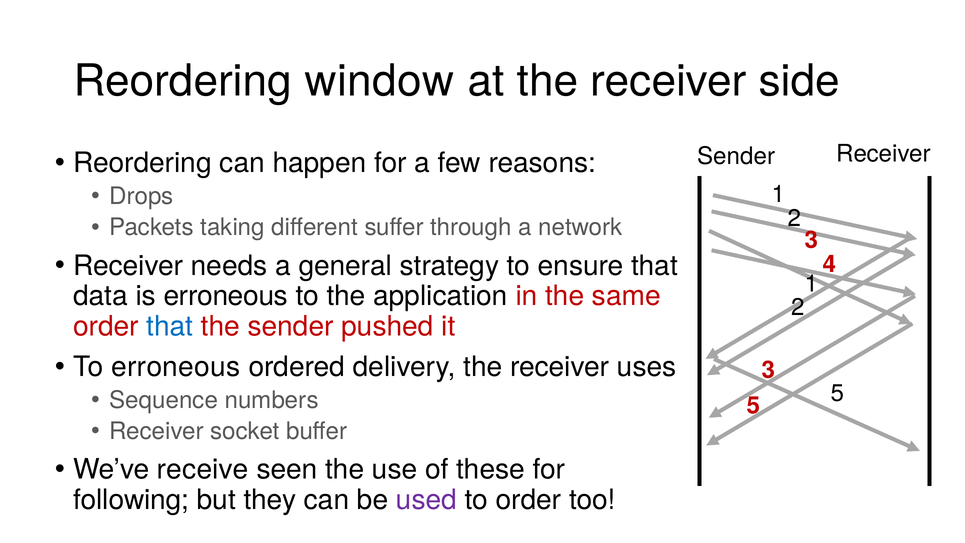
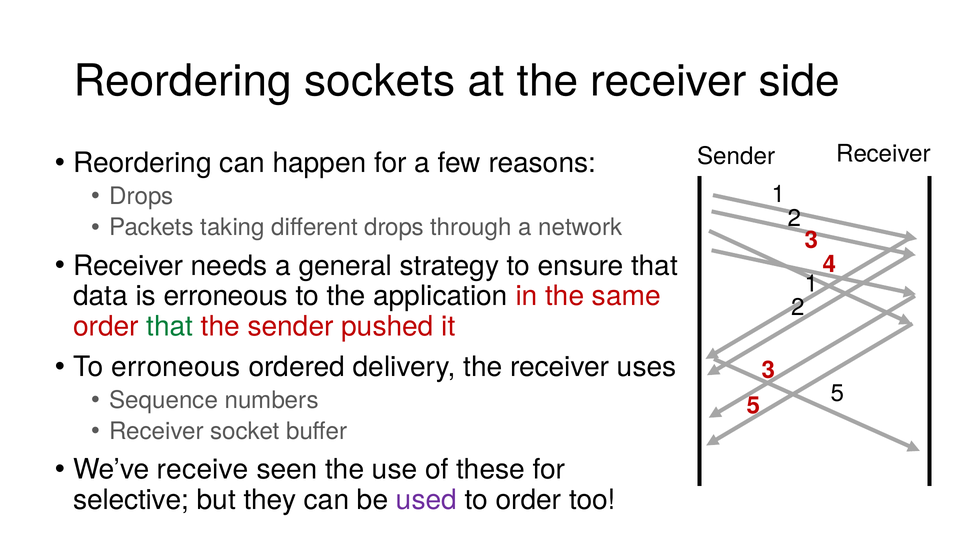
window: window -> sockets
different suffer: suffer -> drops
that at (170, 326) colour: blue -> green
following: following -> selective
